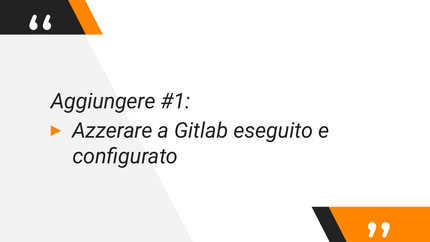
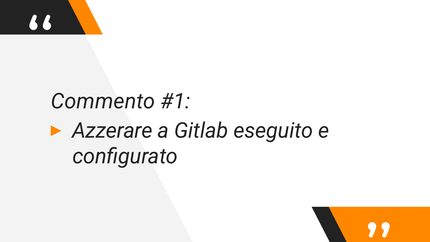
Aggiungere: Aggiungere -> Commento
